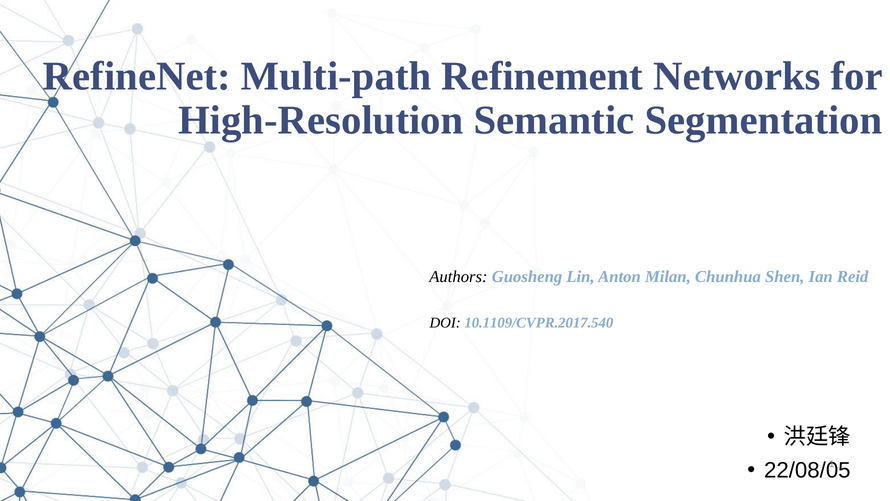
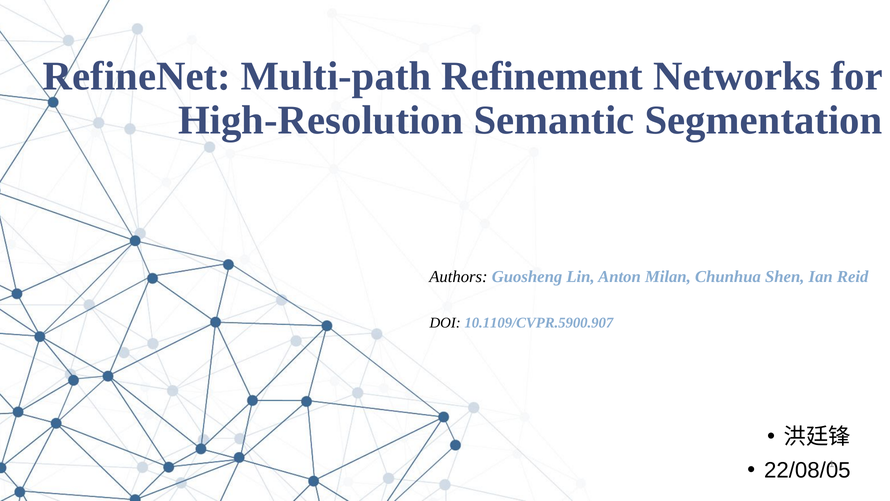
10.1109/CVPR.2017.540: 10.1109/CVPR.2017.540 -> 10.1109/CVPR.5900.907
